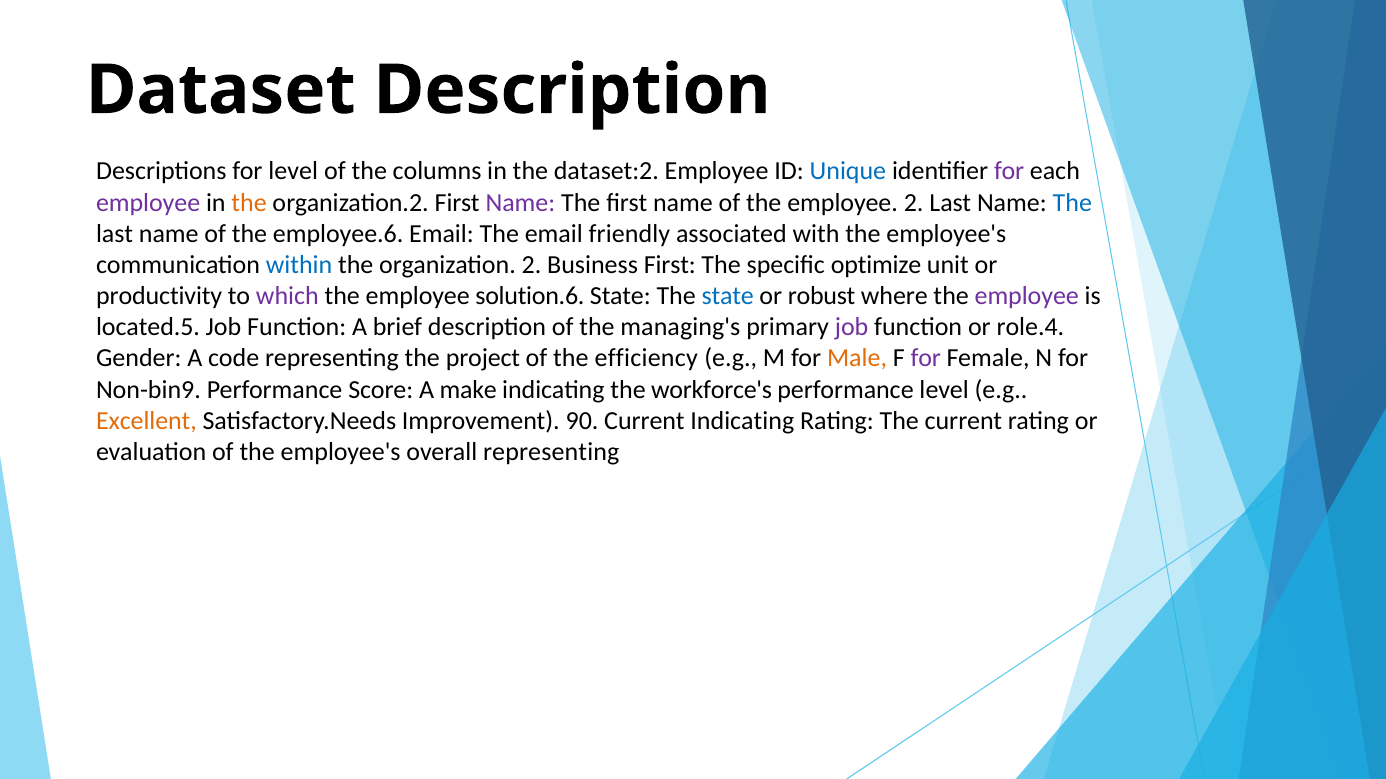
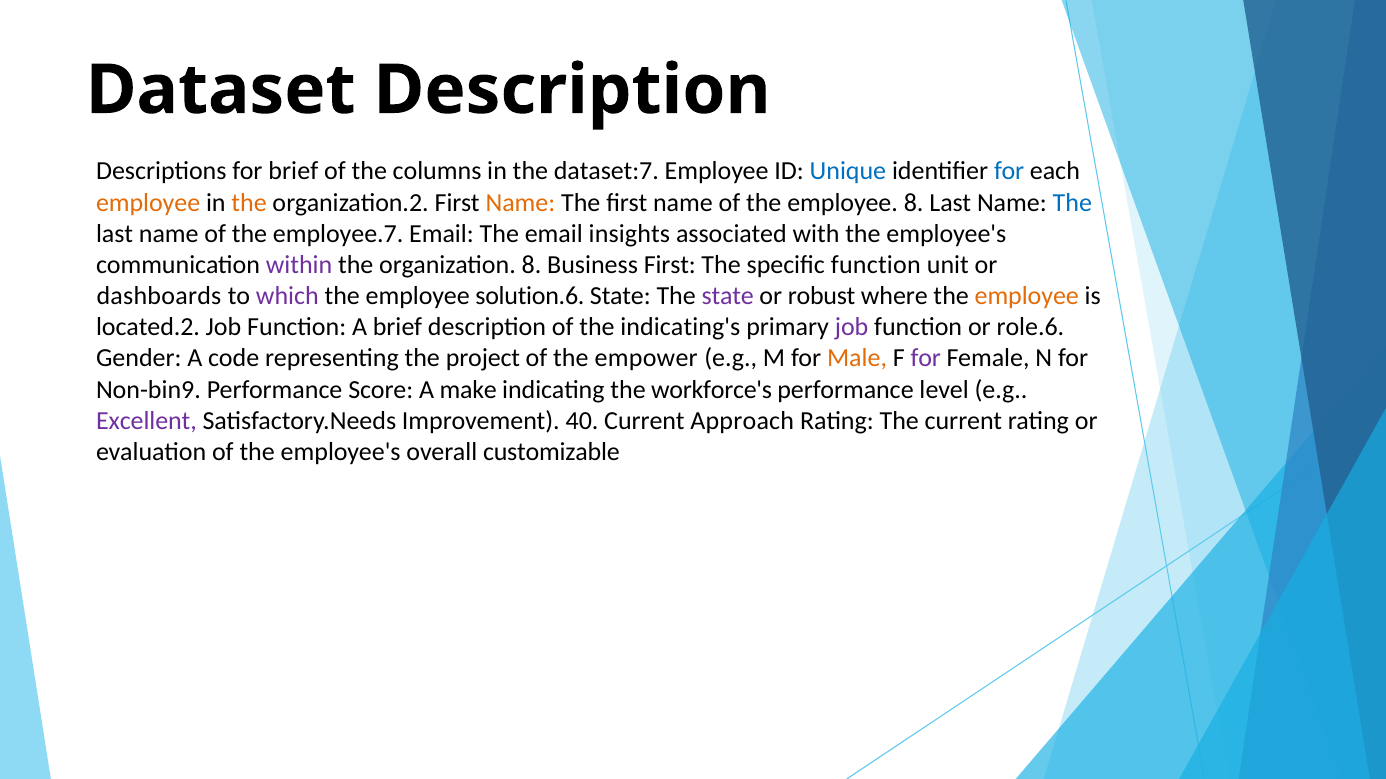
for level: level -> brief
dataset:2: dataset:2 -> dataset:7
for at (1009, 172) colour: purple -> blue
employee at (148, 203) colour: purple -> orange
Name at (520, 203) colour: purple -> orange
employee 2: 2 -> 8
employee.6: employee.6 -> employee.7
friendly: friendly -> insights
within colour: blue -> purple
organization 2: 2 -> 8
specific optimize: optimize -> function
productivity: productivity -> dashboards
state at (728, 296) colour: blue -> purple
employee at (1027, 296) colour: purple -> orange
located.5: located.5 -> located.2
managing's: managing's -> indicating's
role.4: role.4 -> role.6
efficiency: efficiency -> empower
Excellent colour: orange -> purple
90: 90 -> 40
Current Indicating: Indicating -> Approach
overall representing: representing -> customizable
